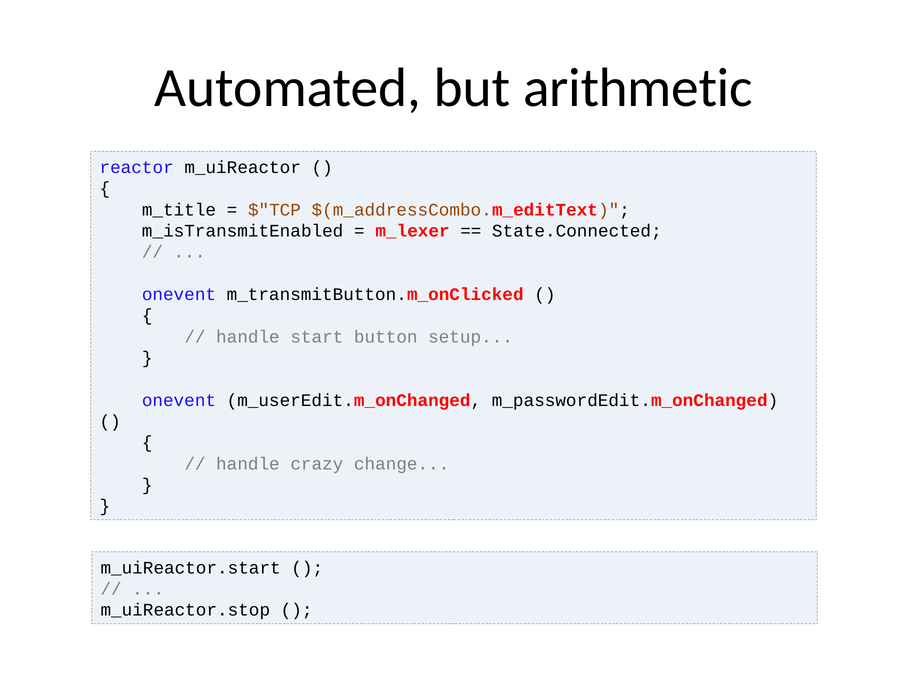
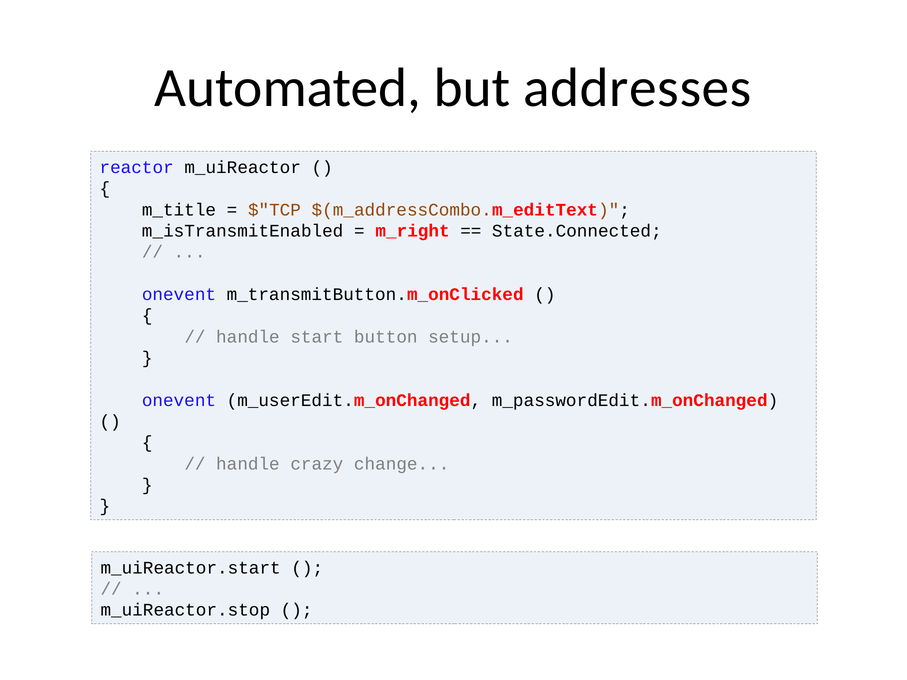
arithmetic: arithmetic -> addresses
m_lexer: m_lexer -> m_right
